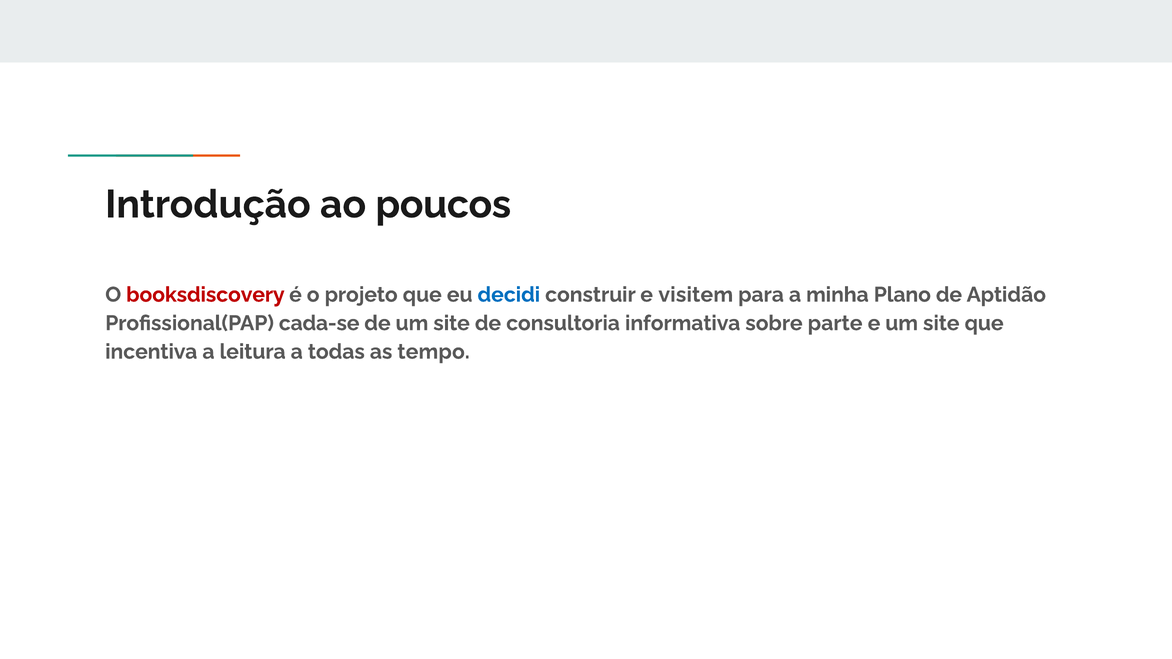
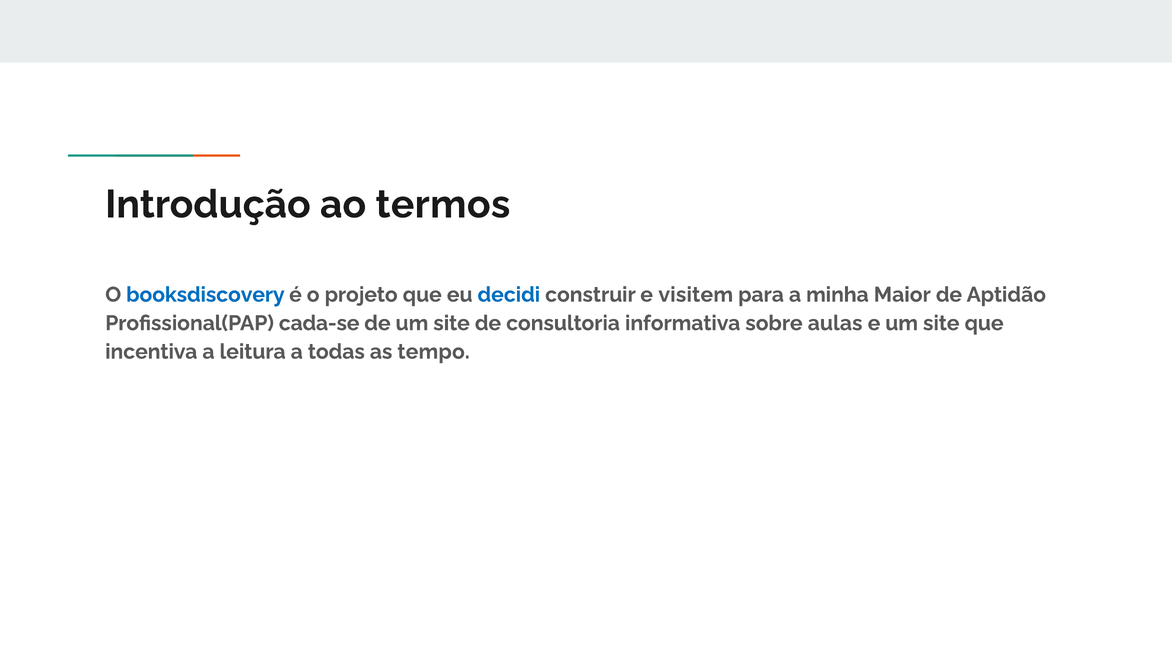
poucos: poucos -> termos
booksdiscovery colour: red -> blue
Plano: Plano -> Maior
parte: parte -> aulas
